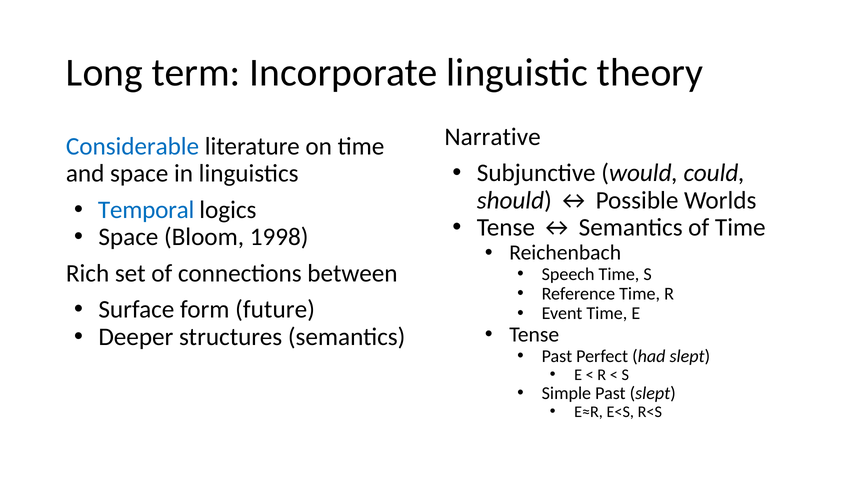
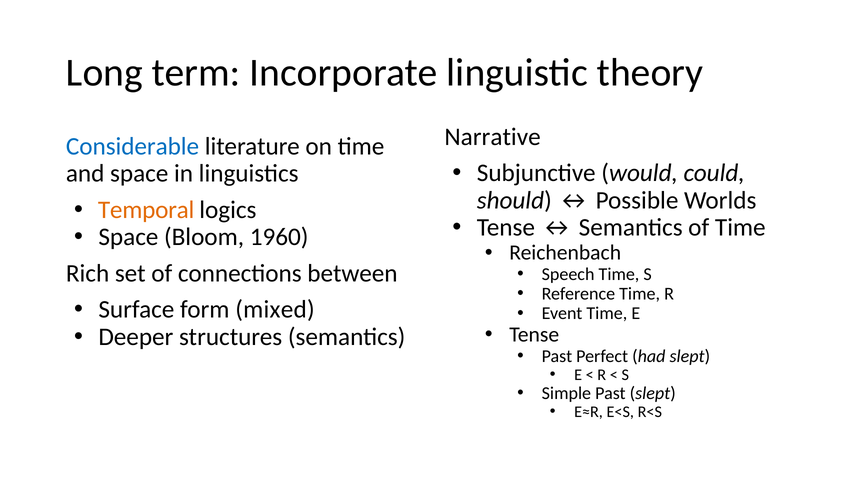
Temporal colour: blue -> orange
1998: 1998 -> 1960
future: future -> mixed
